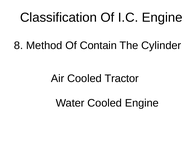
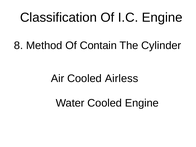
Tractor: Tractor -> Airless
